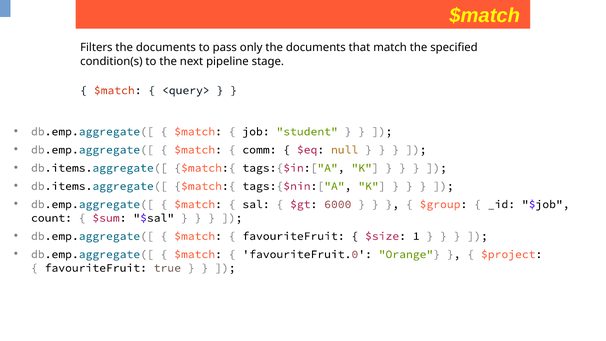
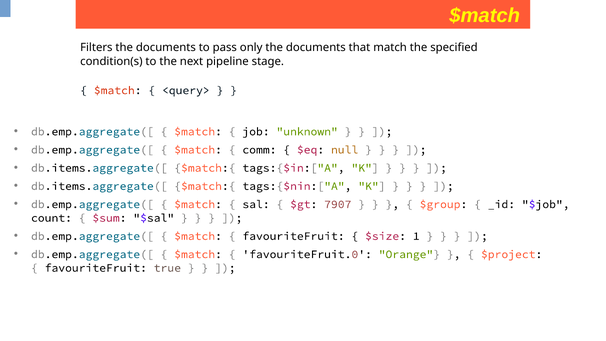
student: student -> unknown
6000: 6000 -> 7907
